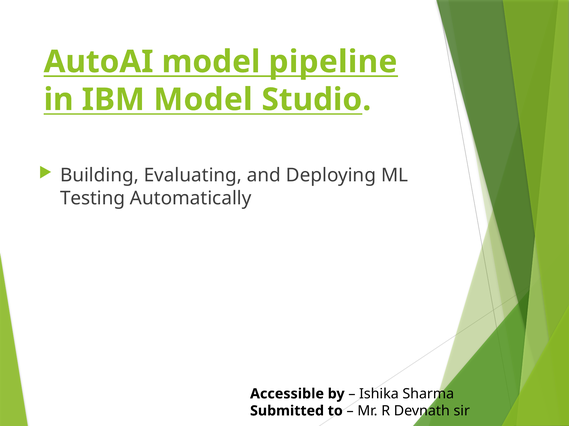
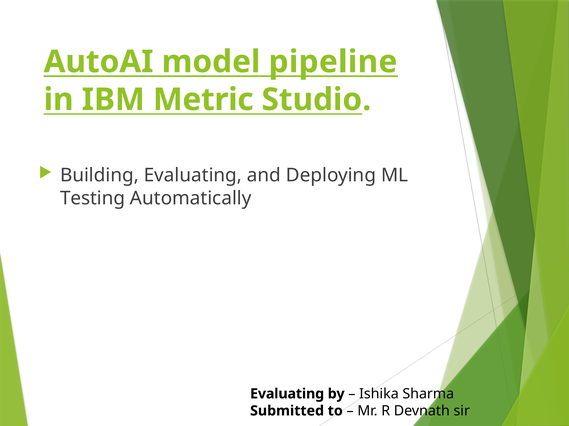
IBM Model: Model -> Metric
Accessible at (287, 394): Accessible -> Evaluating
